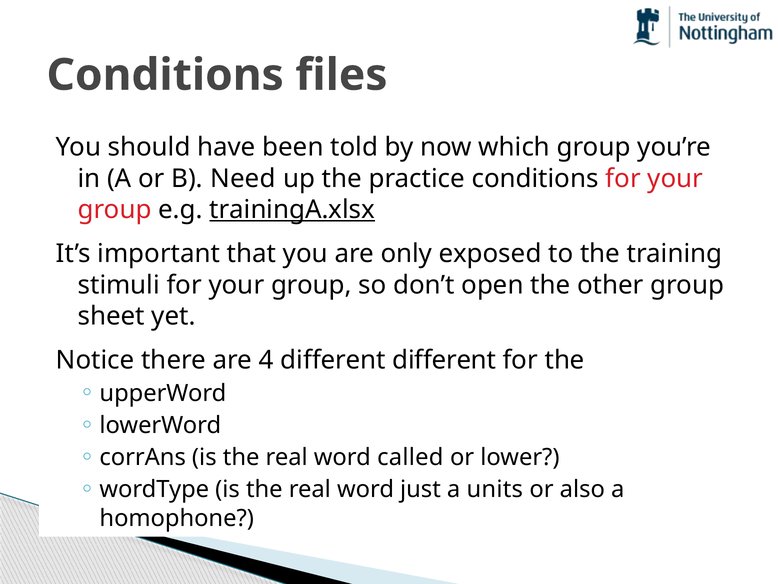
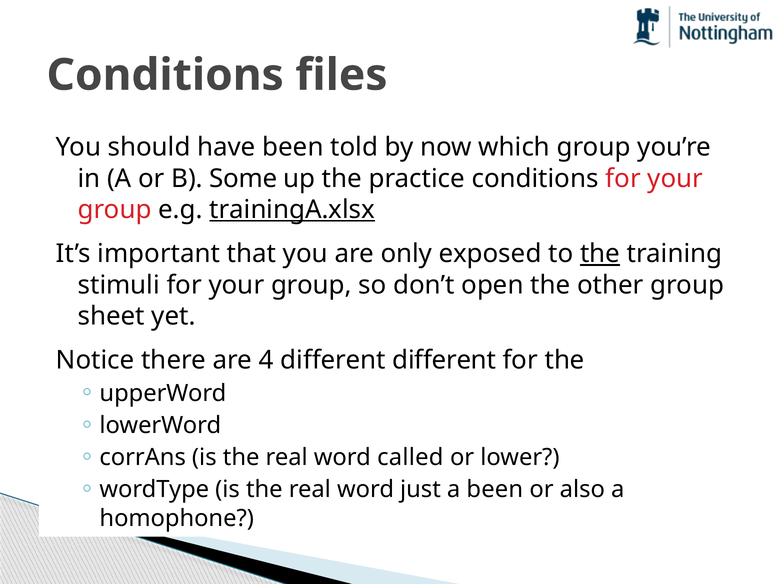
Need: Need -> Some
the at (600, 254) underline: none -> present
a units: units -> been
